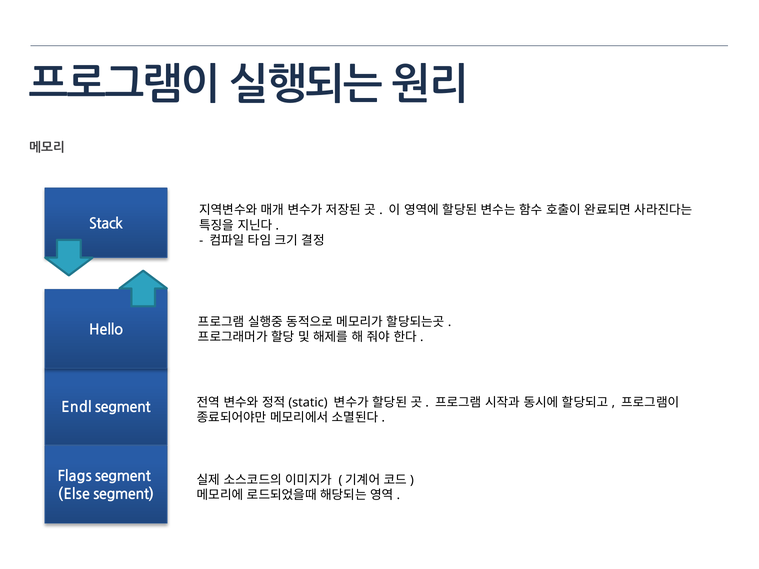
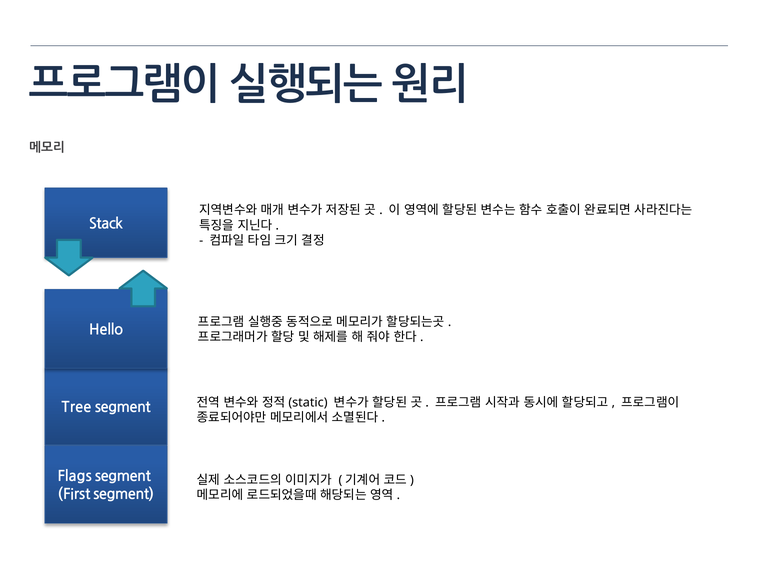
Endl: Endl -> Tree
Else: Else -> First
